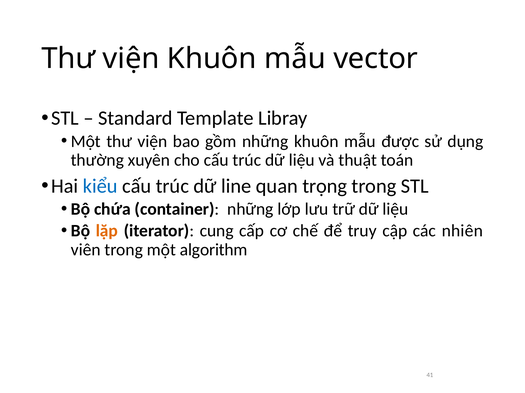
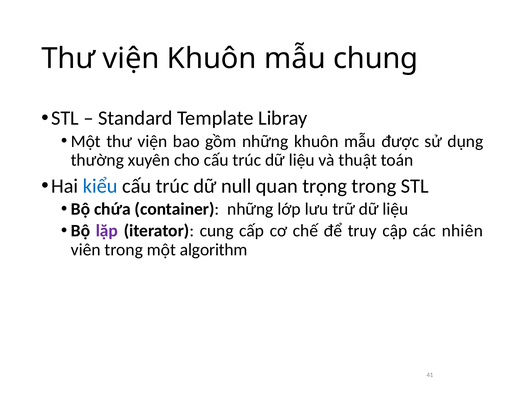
vector: vector -> chung
line: line -> null
lặp colour: orange -> purple
